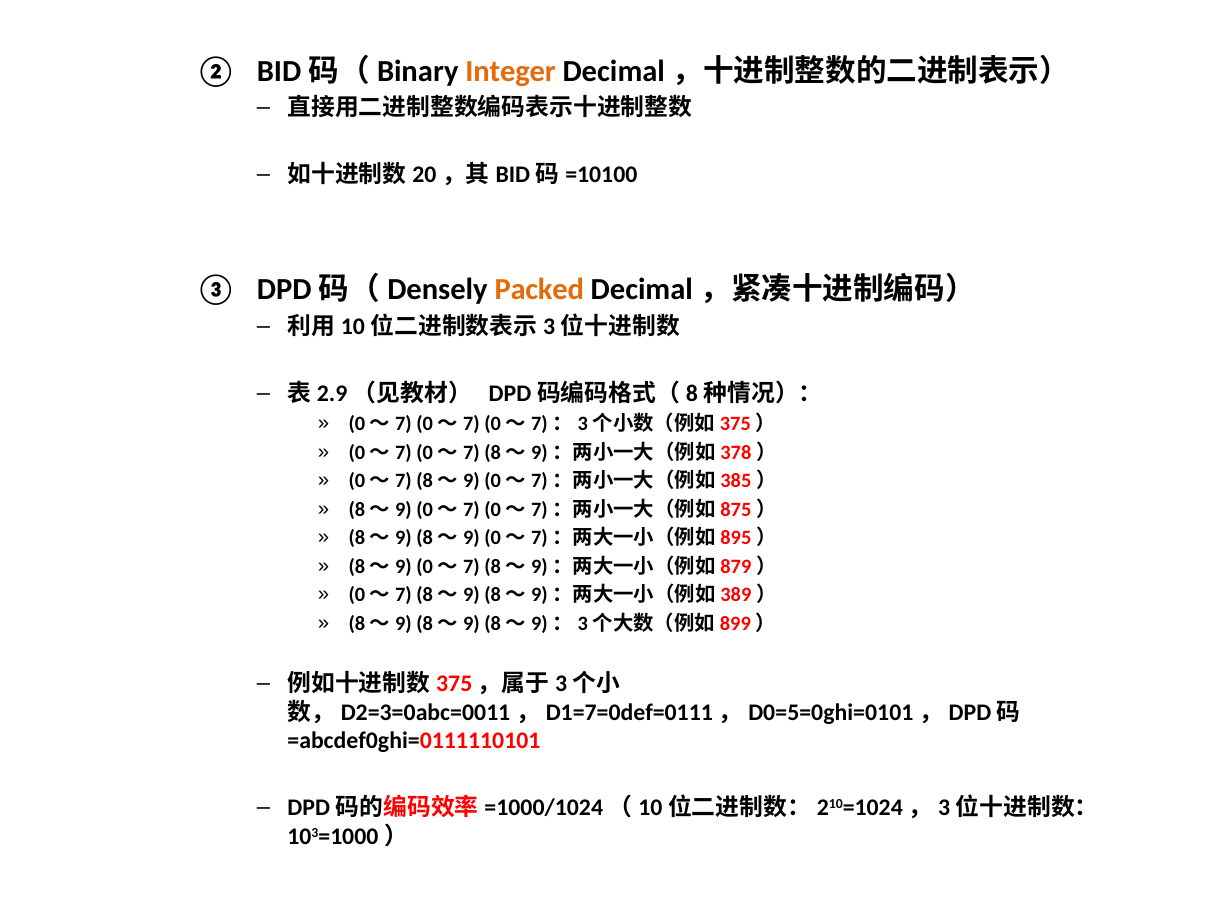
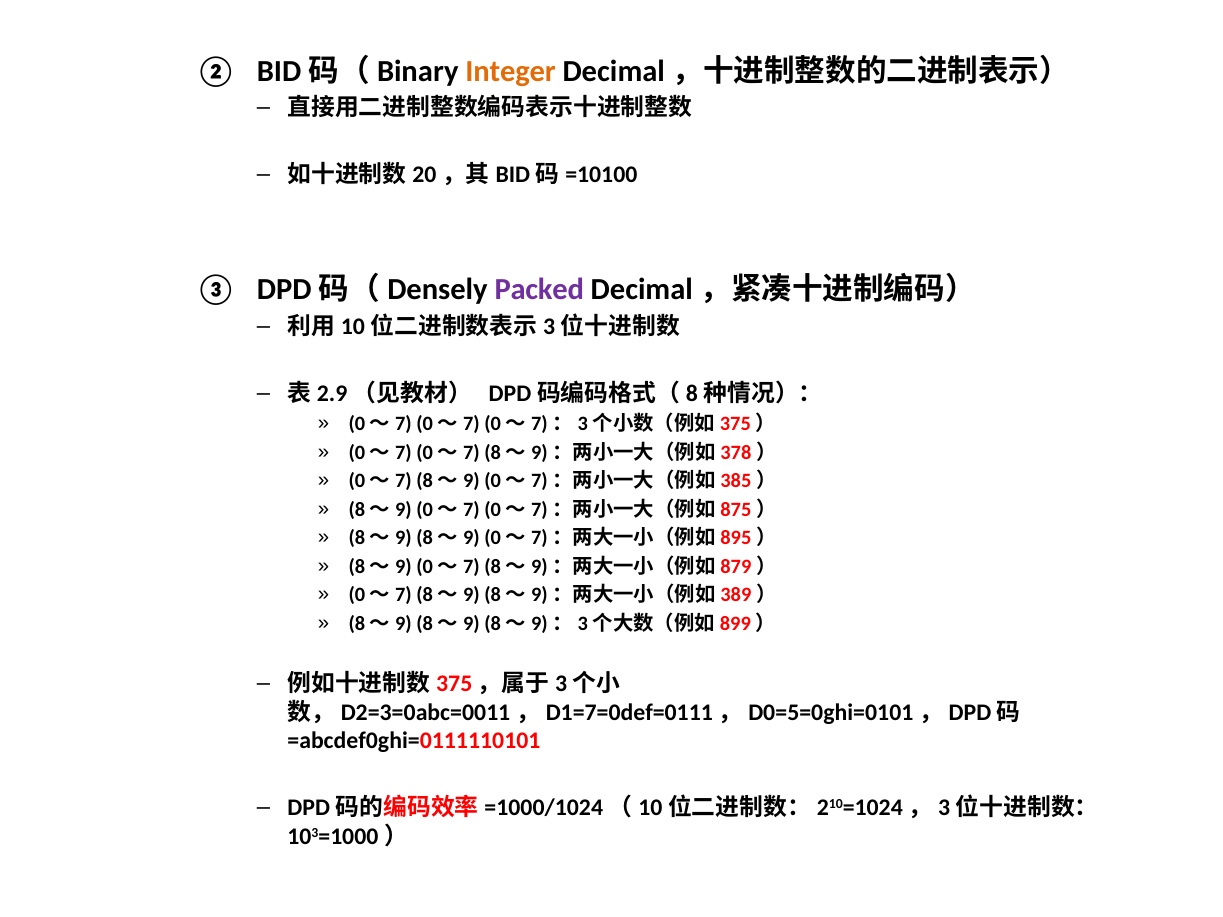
Packed colour: orange -> purple
